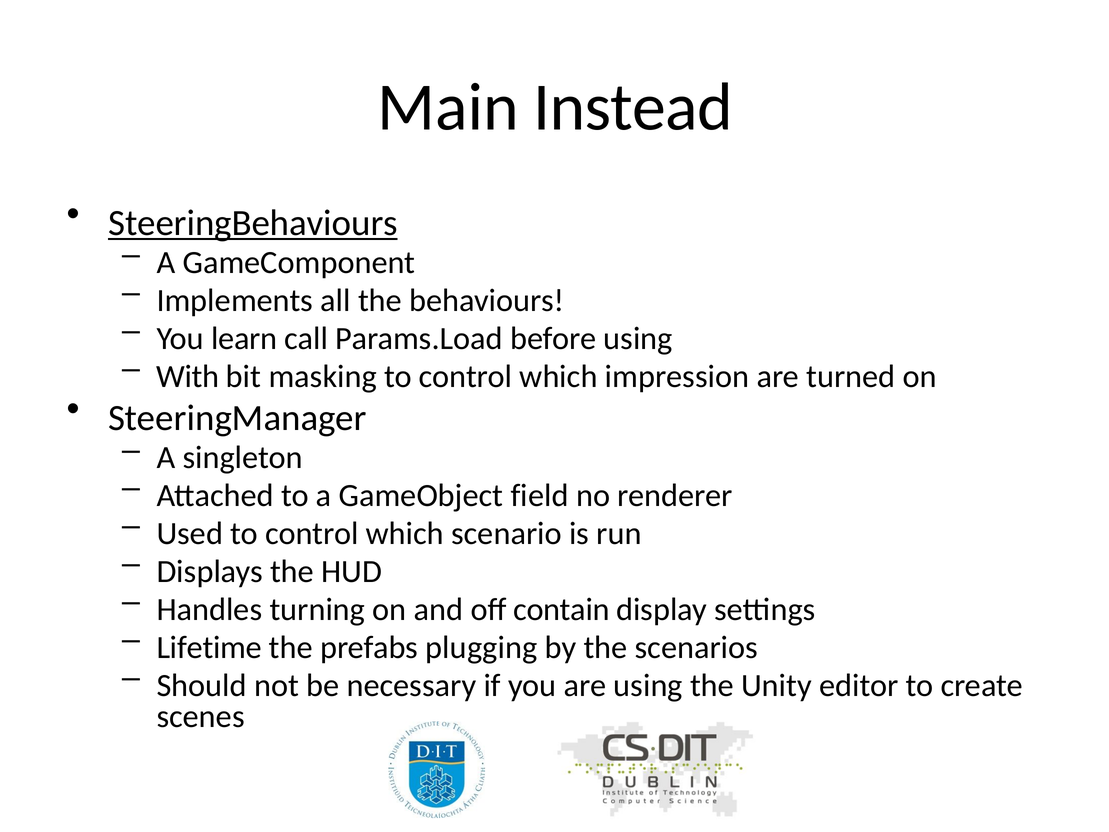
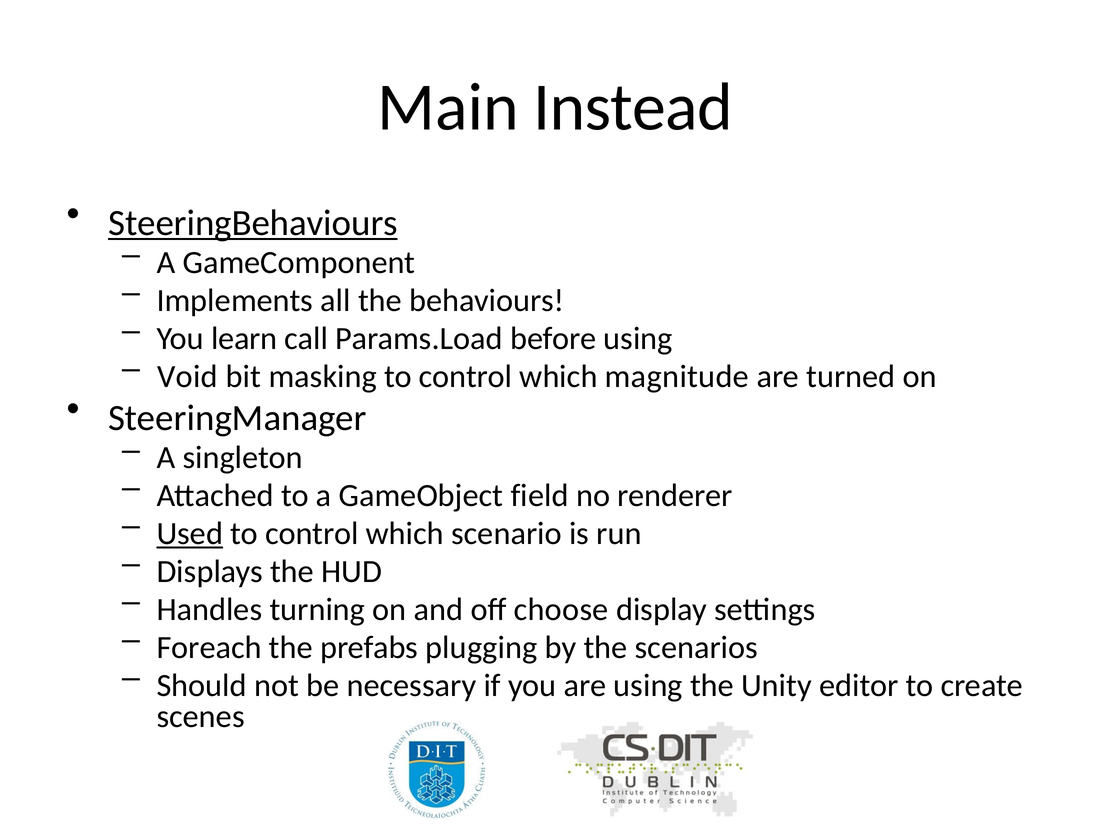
With: With -> Void
impression: impression -> magnitude
Used underline: none -> present
contain: contain -> choose
Lifetime: Lifetime -> Foreach
